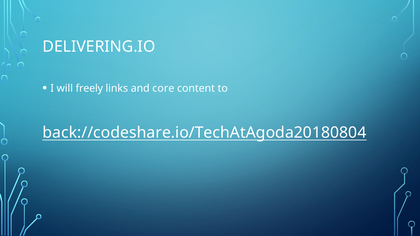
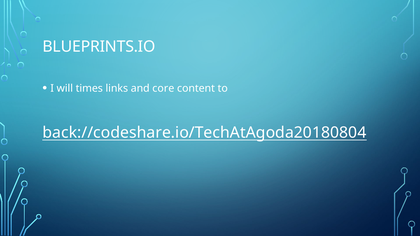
DELIVERING.IO: DELIVERING.IO -> BLUEPRINTS.IO
freely: freely -> times
